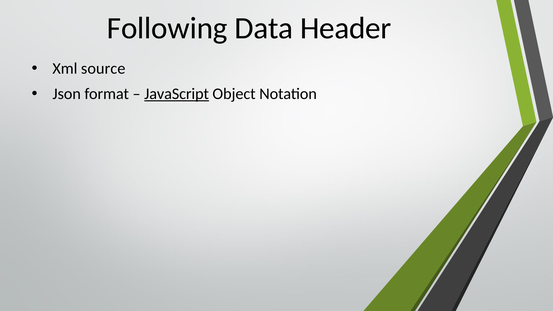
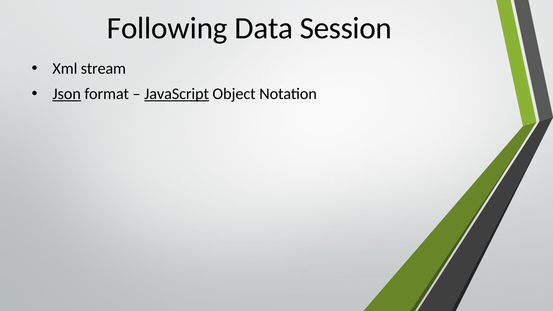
Header: Header -> Session
source: source -> stream
Json underline: none -> present
